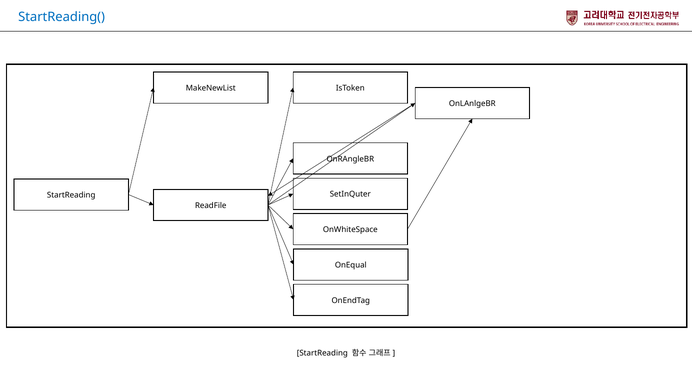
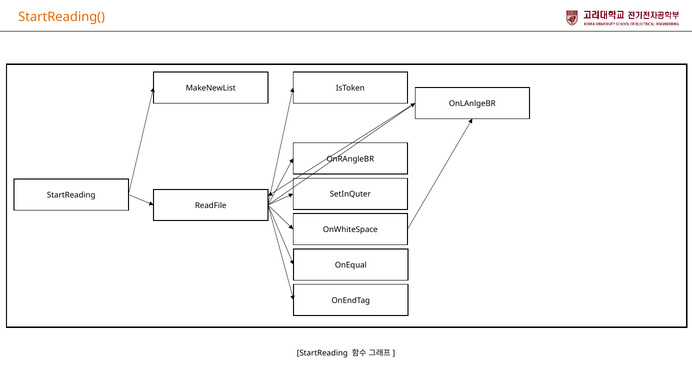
StartReading( colour: blue -> orange
